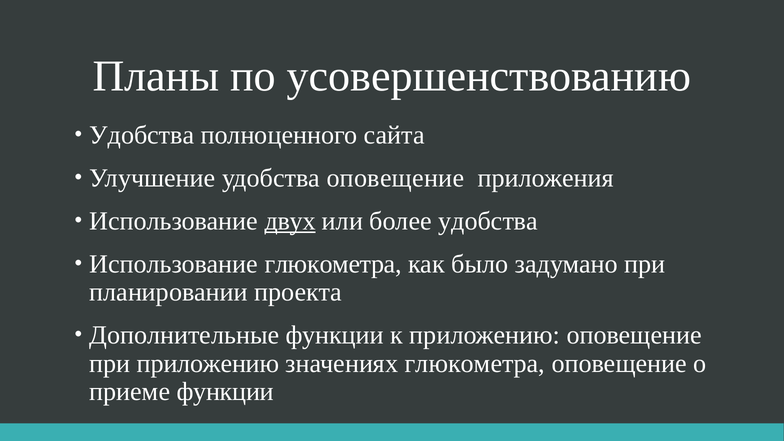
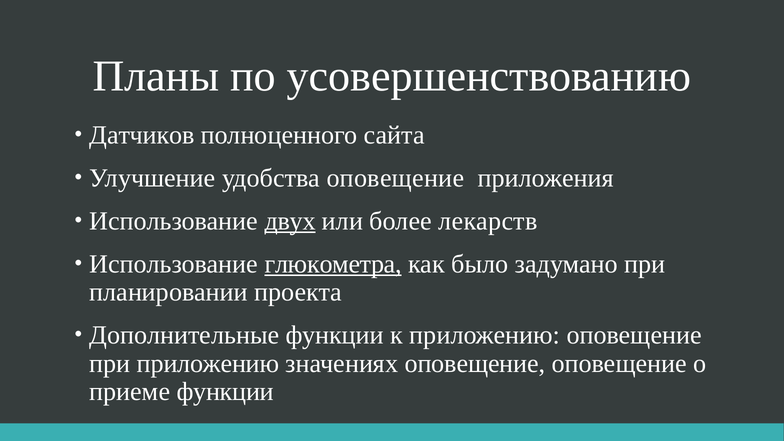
Удобства at (142, 135): Удобства -> Датчиков
более удобства: удобства -> лекарств
глюкометра at (333, 264) underline: none -> present
значениях глюкометра: глюкометра -> оповещение
